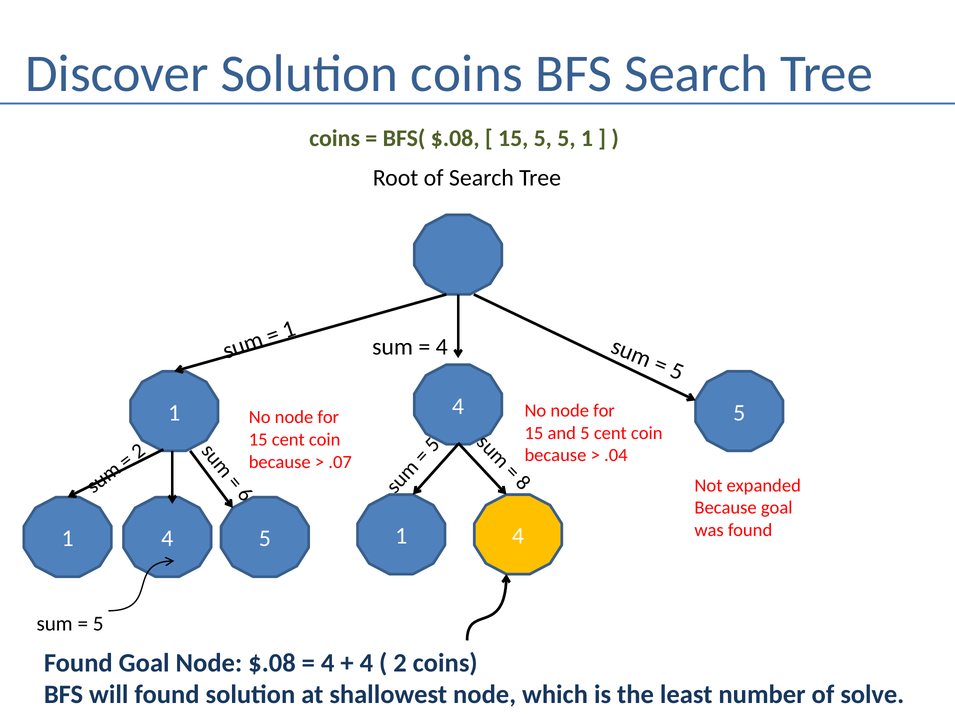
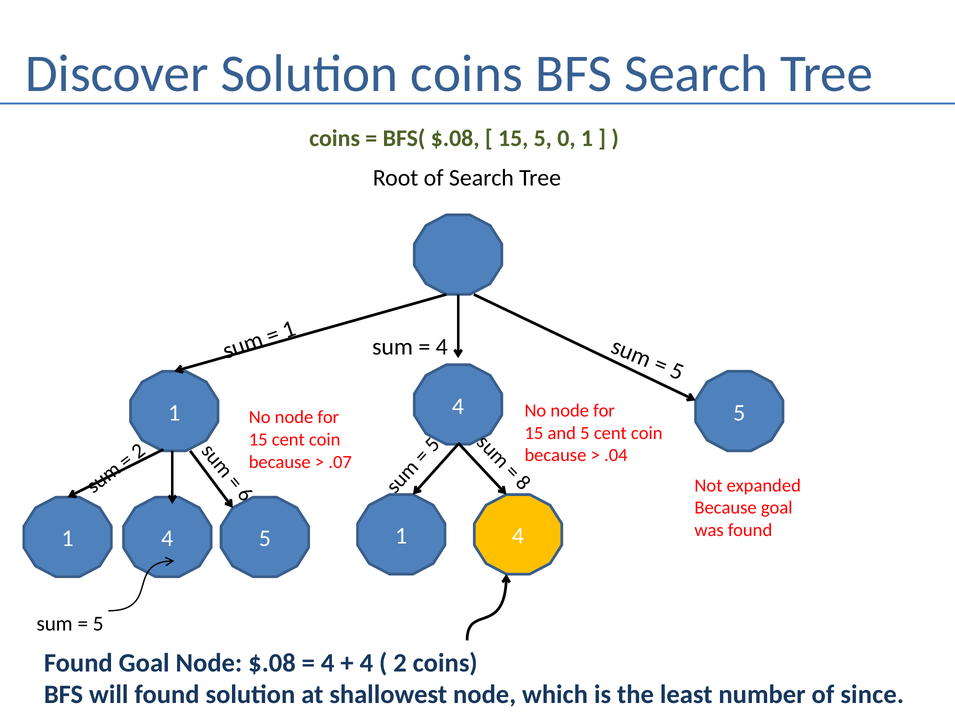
5 5: 5 -> 0
solve: solve -> since
